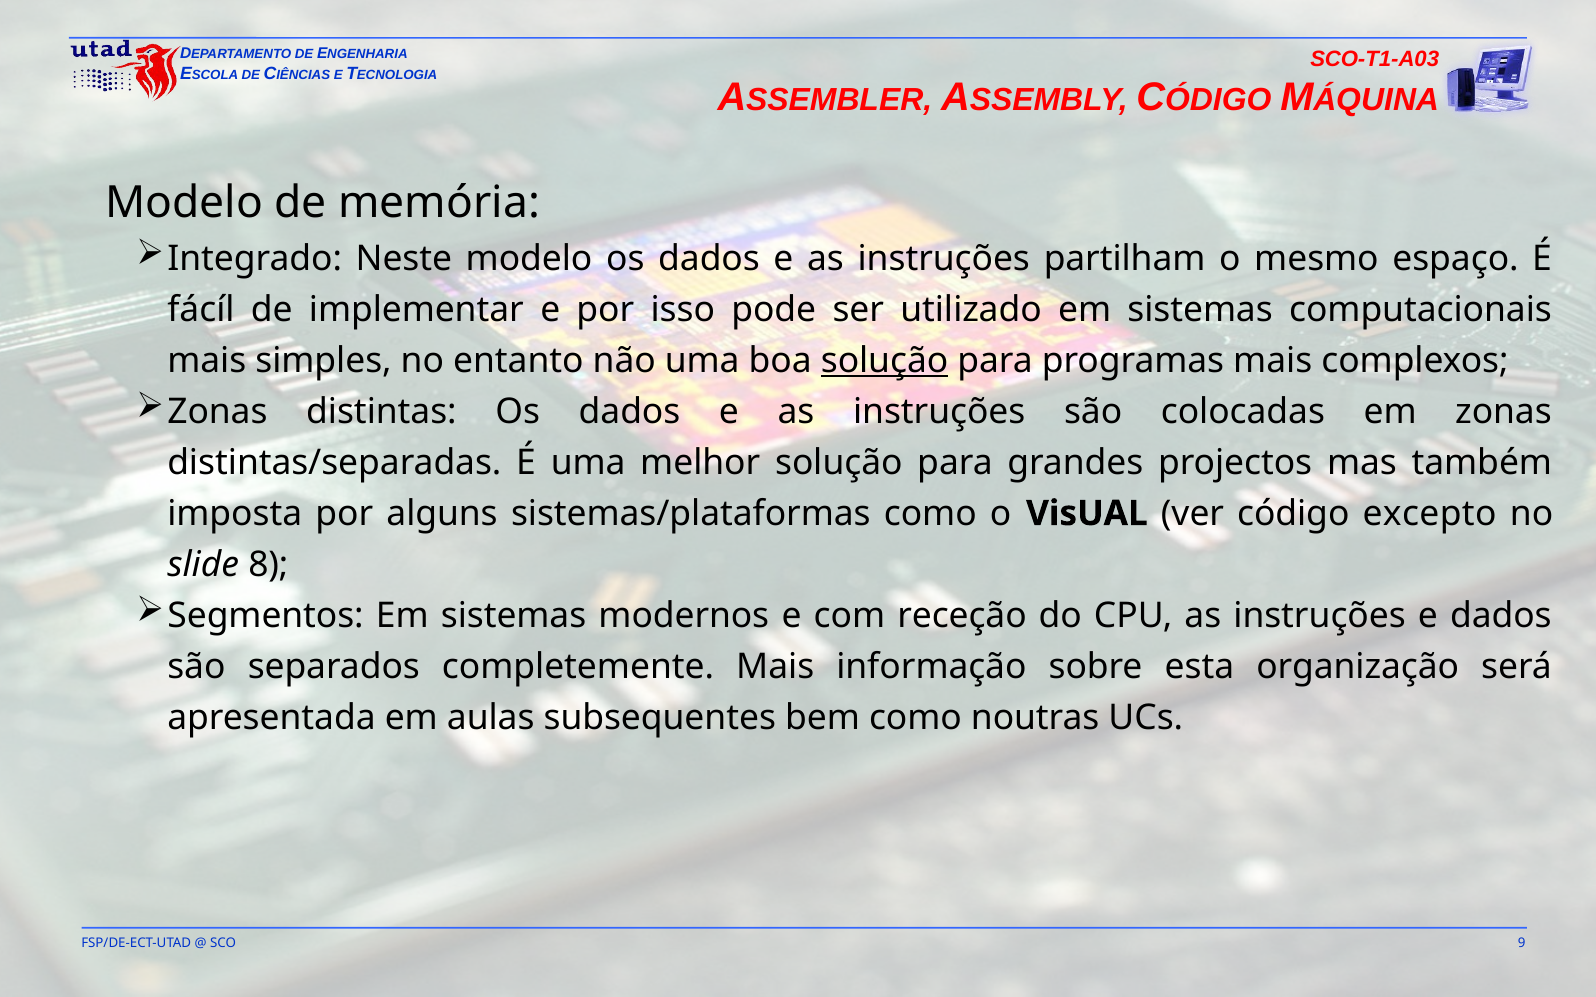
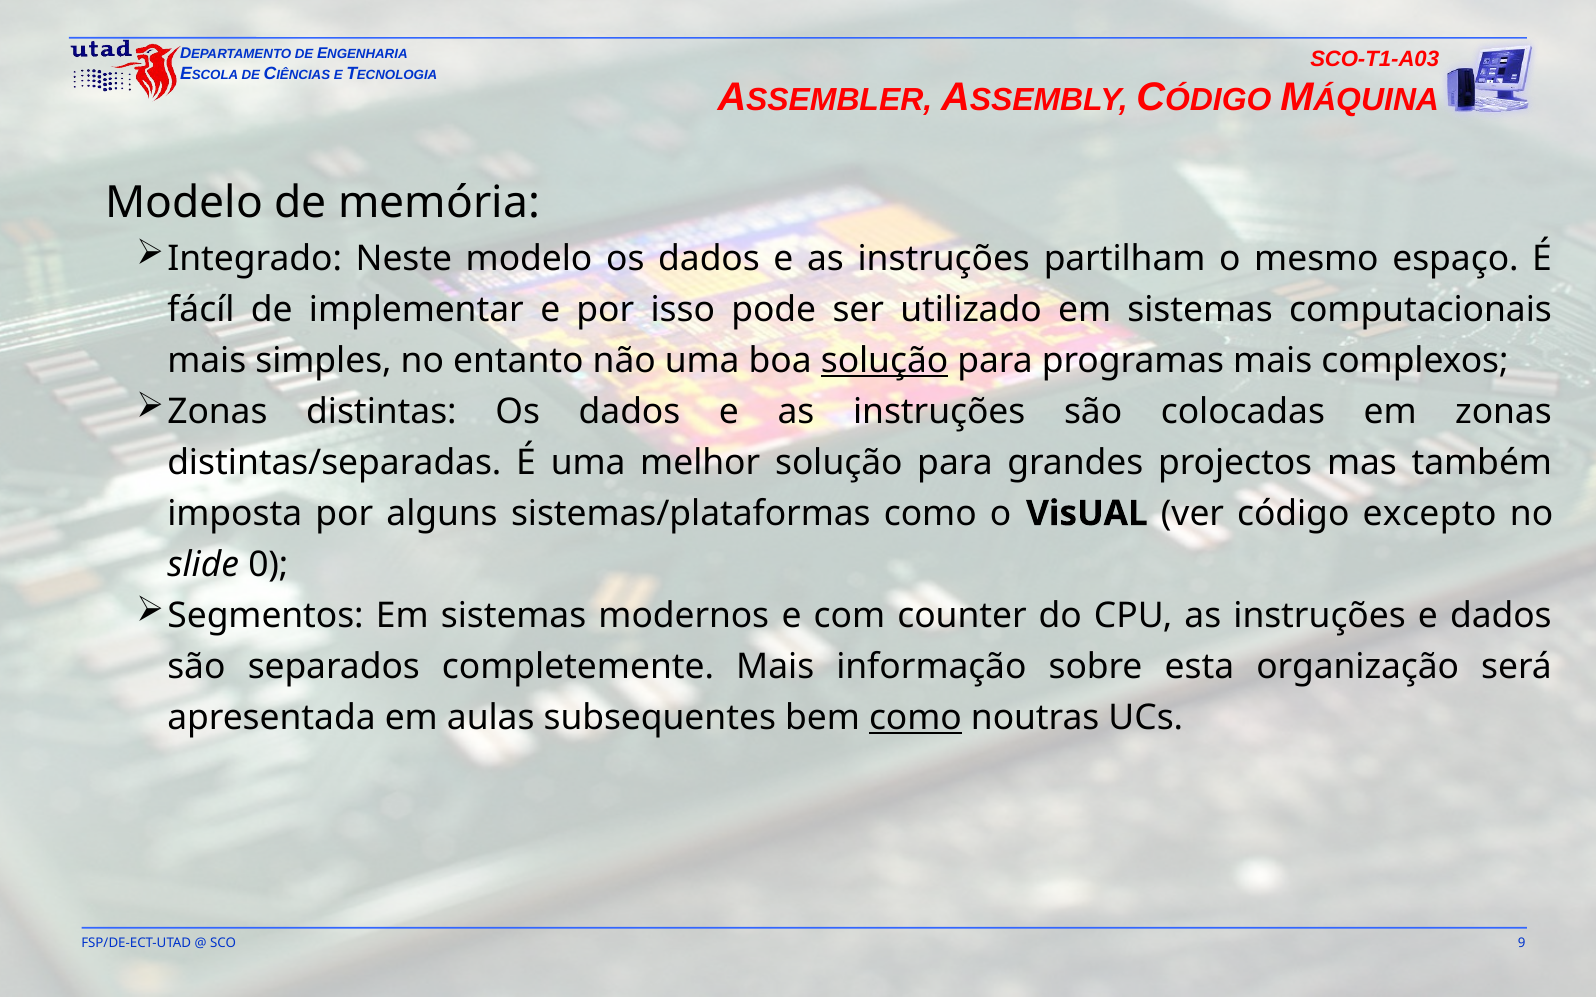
8: 8 -> 0
receção: receção -> counter
como at (915, 718) underline: none -> present
